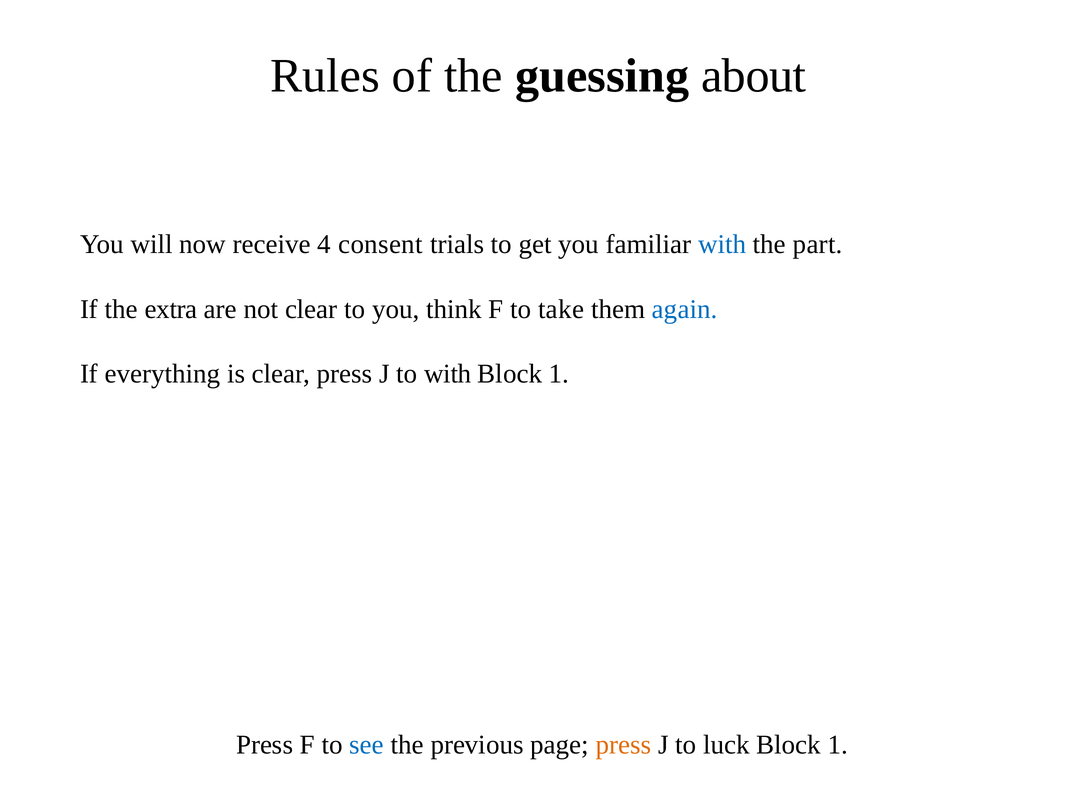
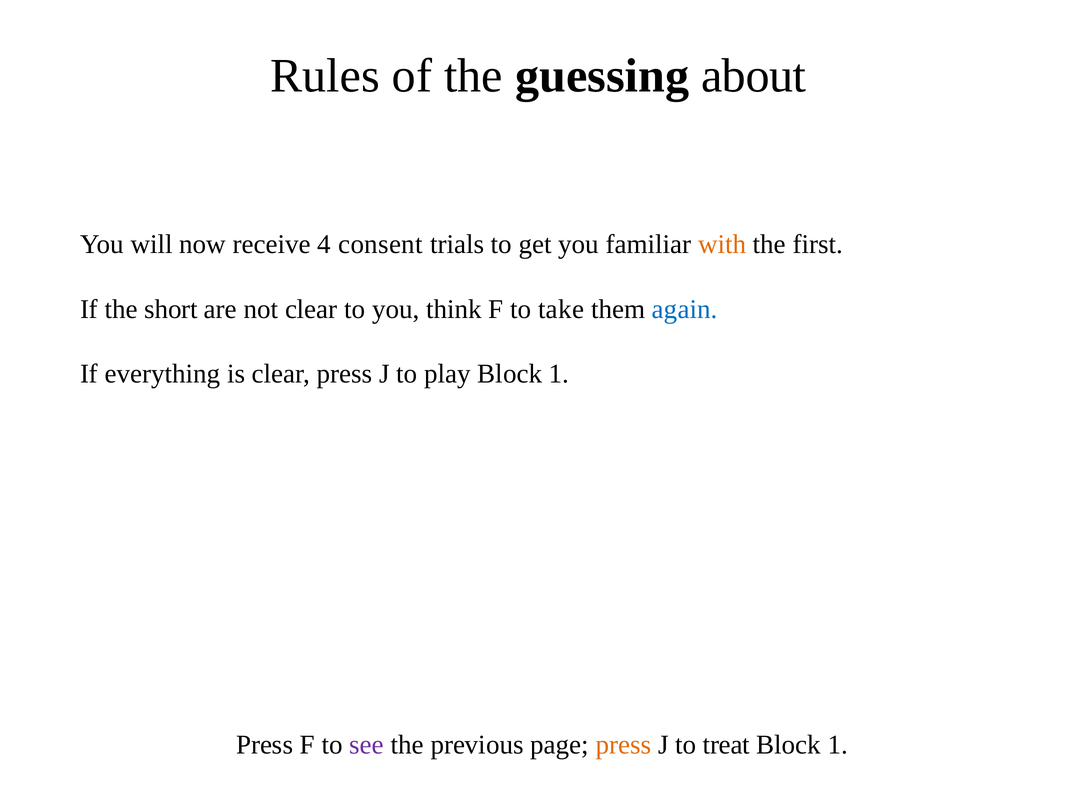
with at (722, 244) colour: blue -> orange
part: part -> first
extra: extra -> short
to with: with -> play
see colour: blue -> purple
luck: luck -> treat
